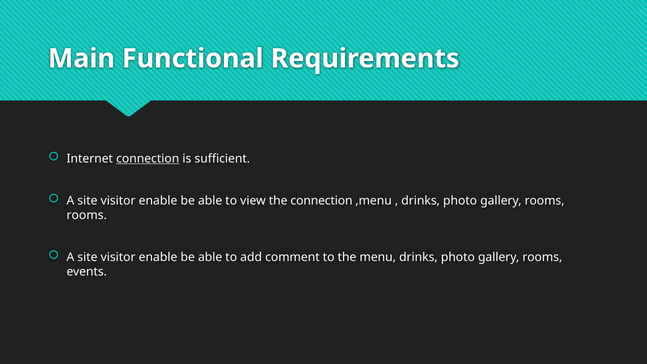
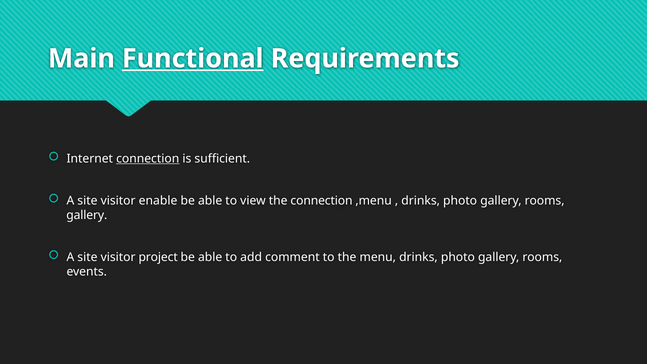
Functional underline: none -> present
rooms at (87, 215): rooms -> gallery
enable at (158, 257): enable -> project
